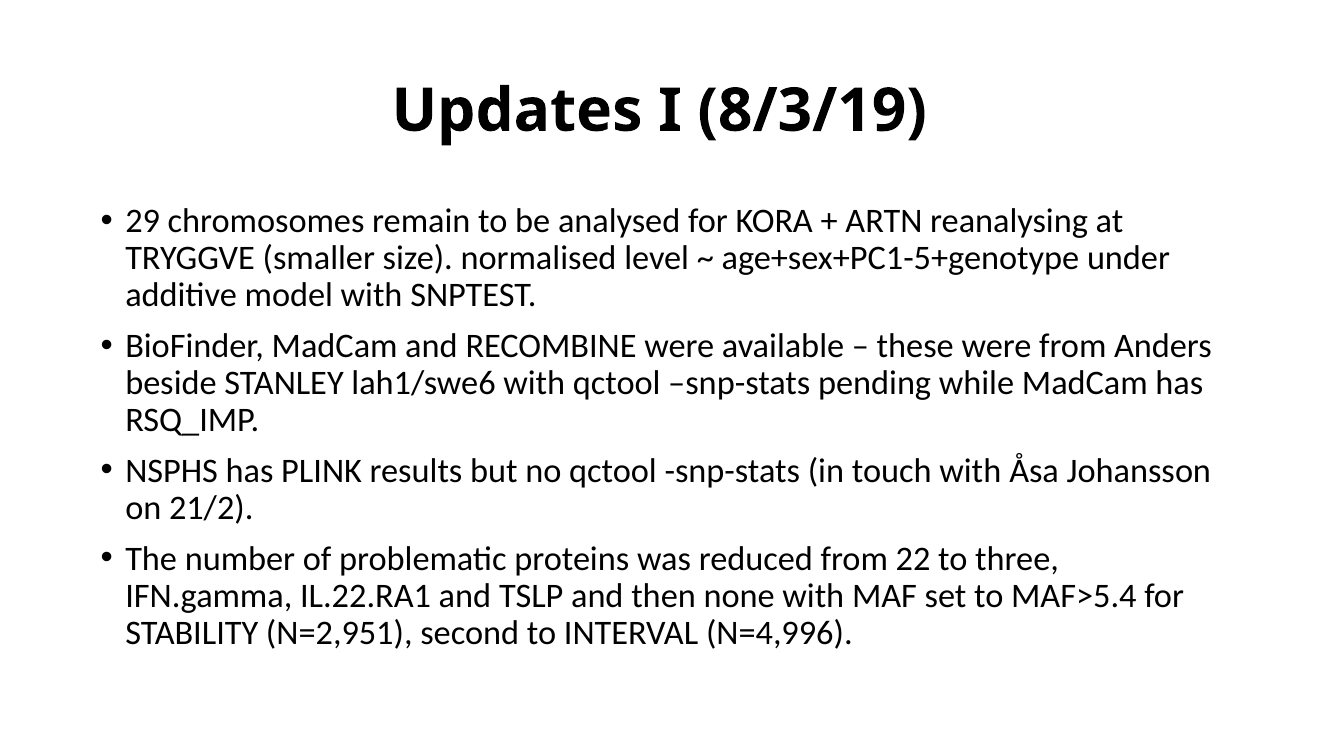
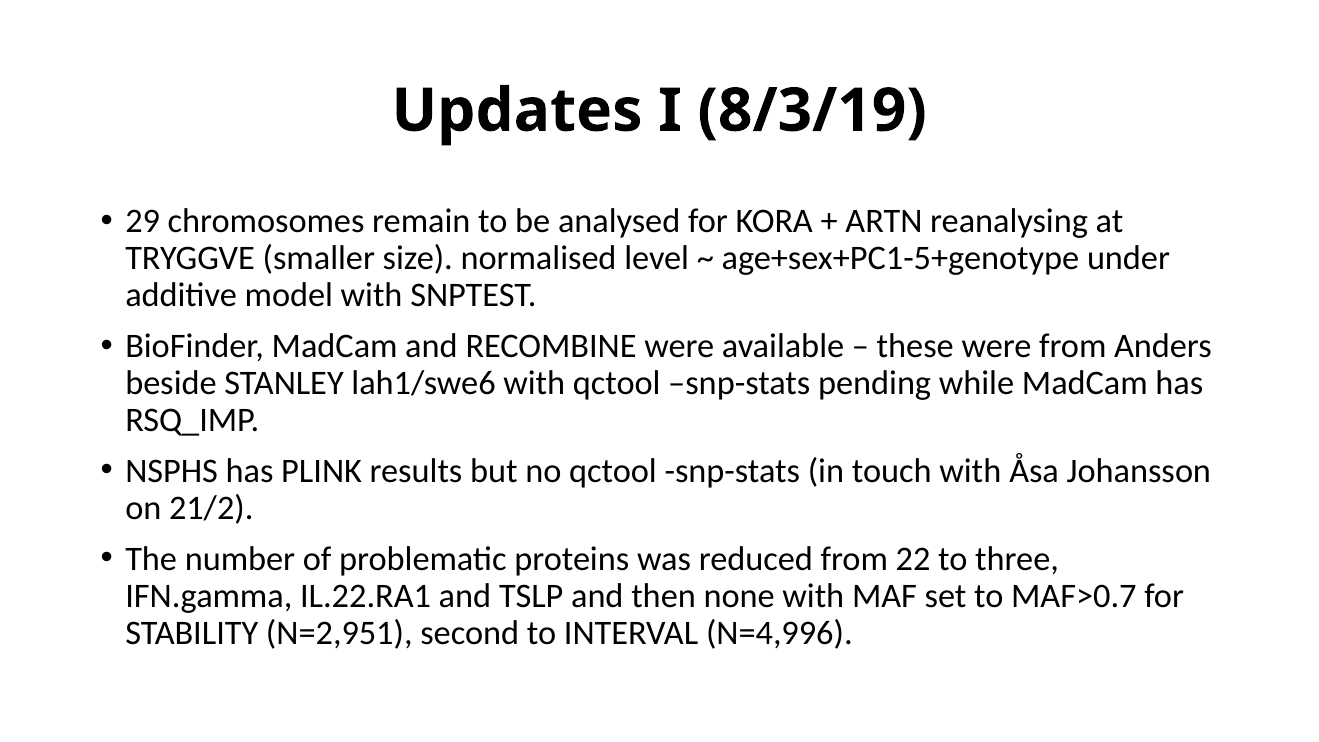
MAF>5.4: MAF>5.4 -> MAF>0.7
